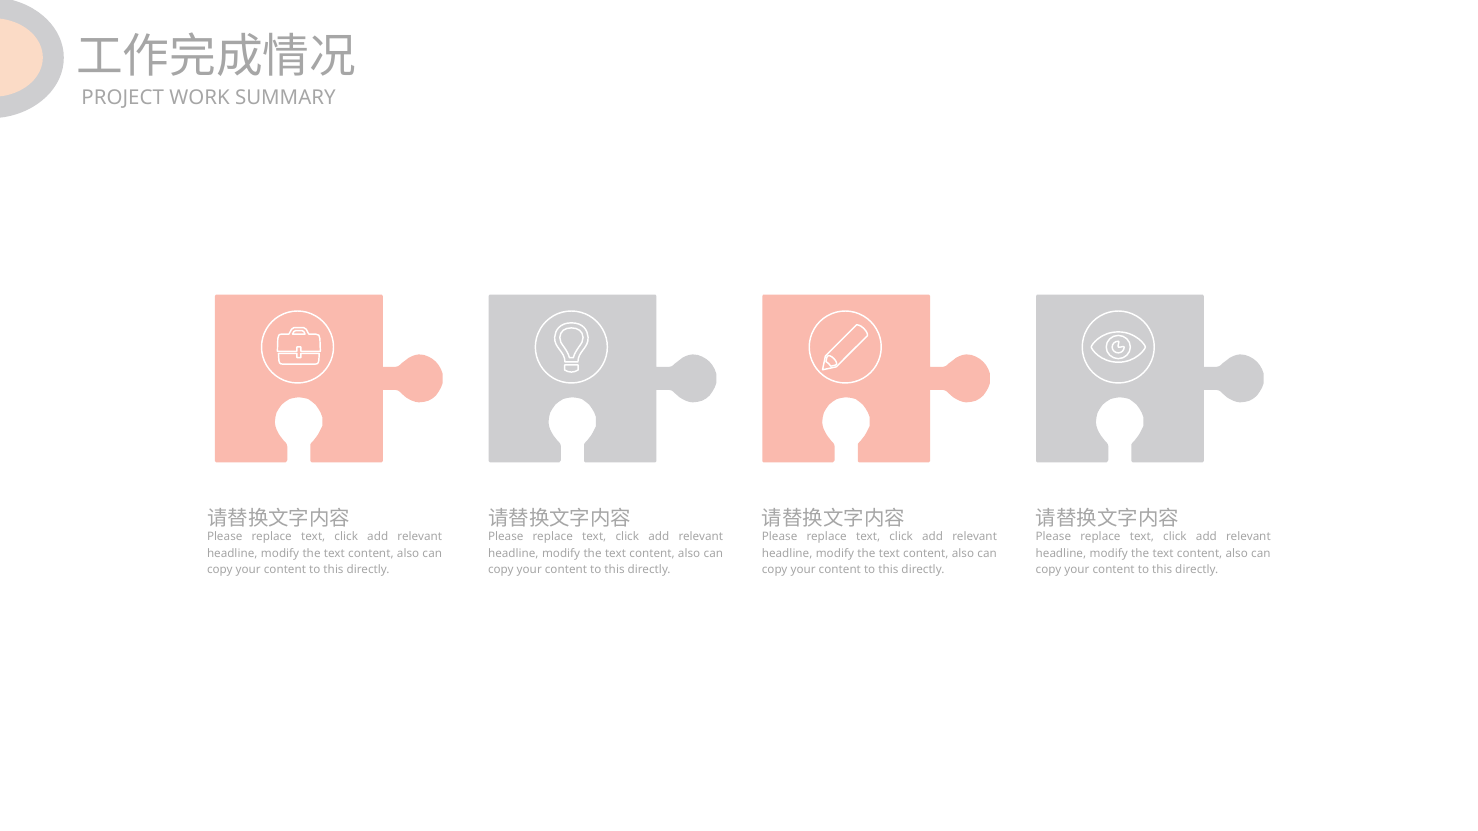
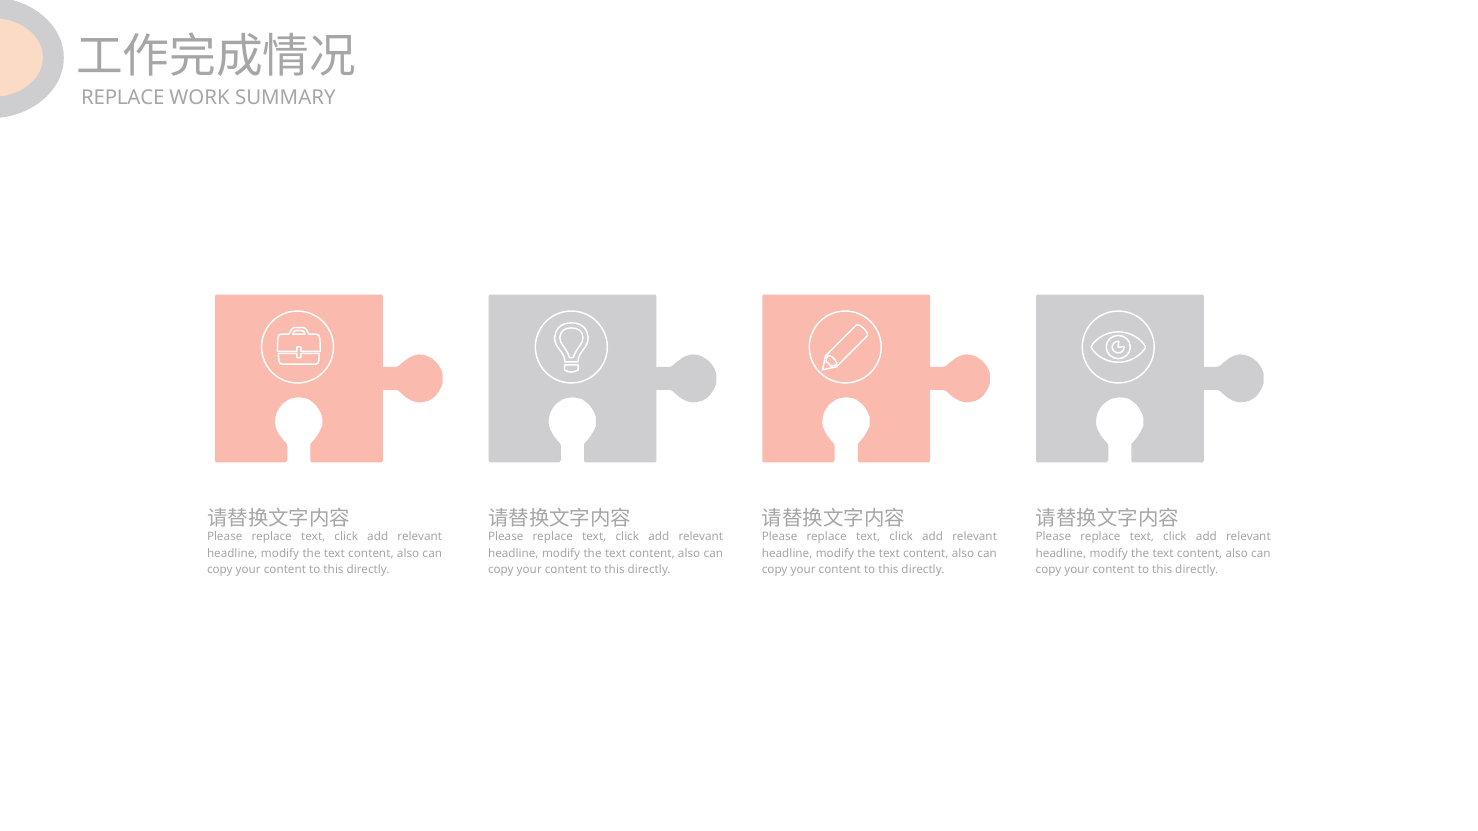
PROJECT at (123, 98): PROJECT -> REPLACE
